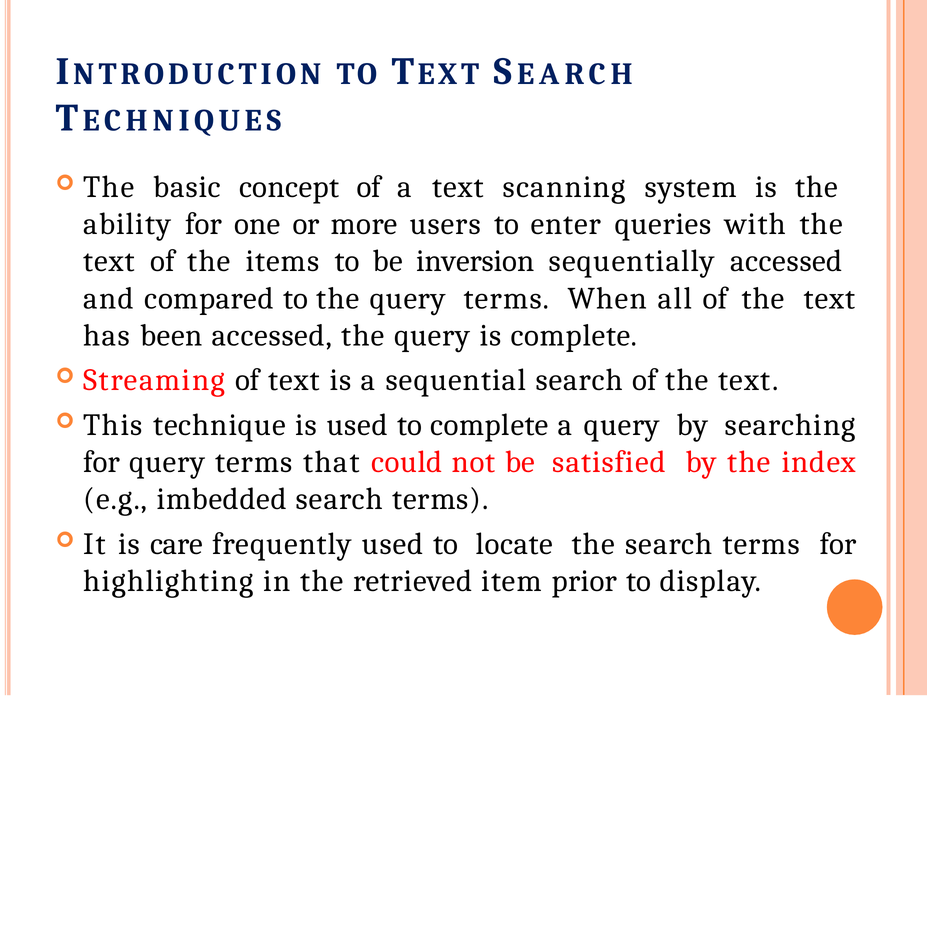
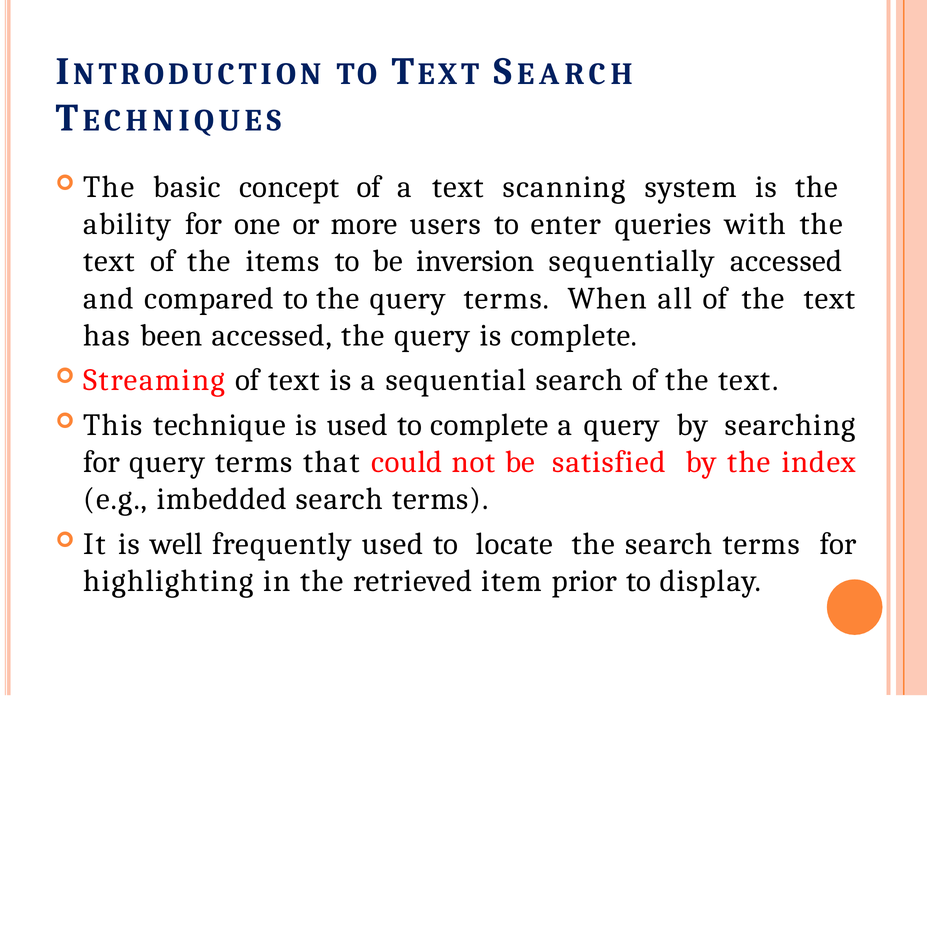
care: care -> well
